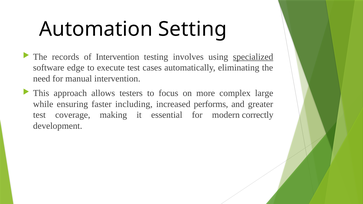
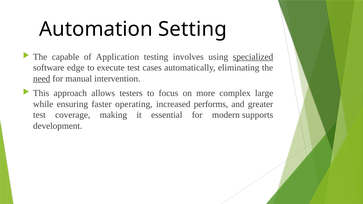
records: records -> capable
of Intervention: Intervention -> Application
need underline: none -> present
including: including -> operating
correctly: correctly -> supports
